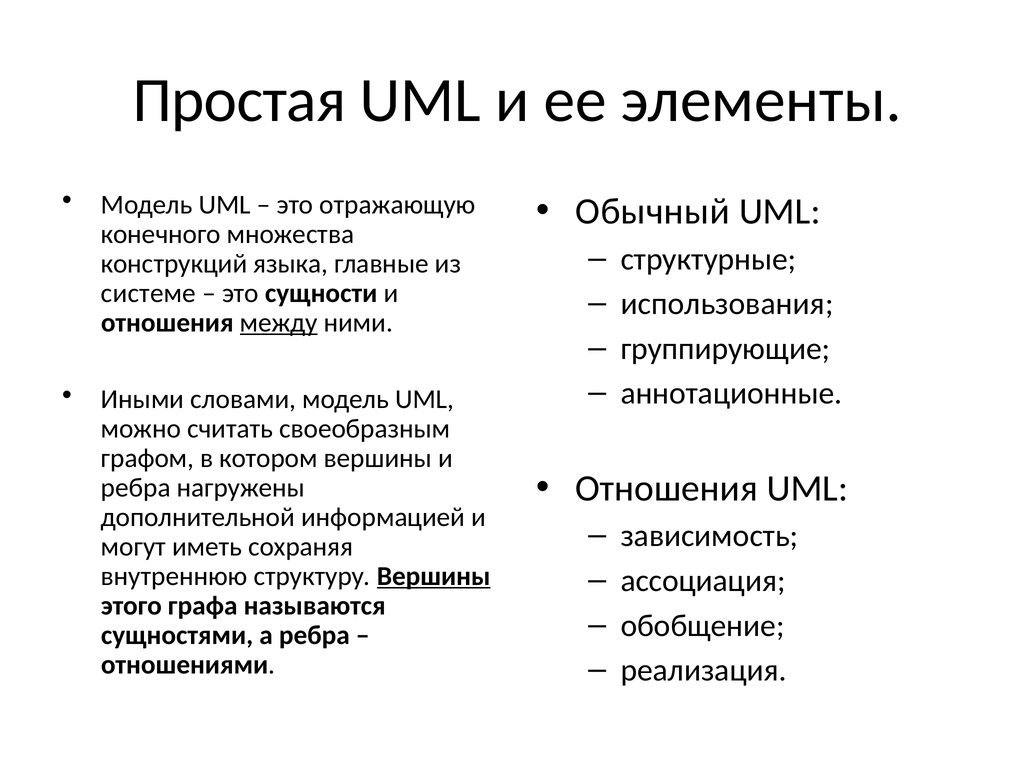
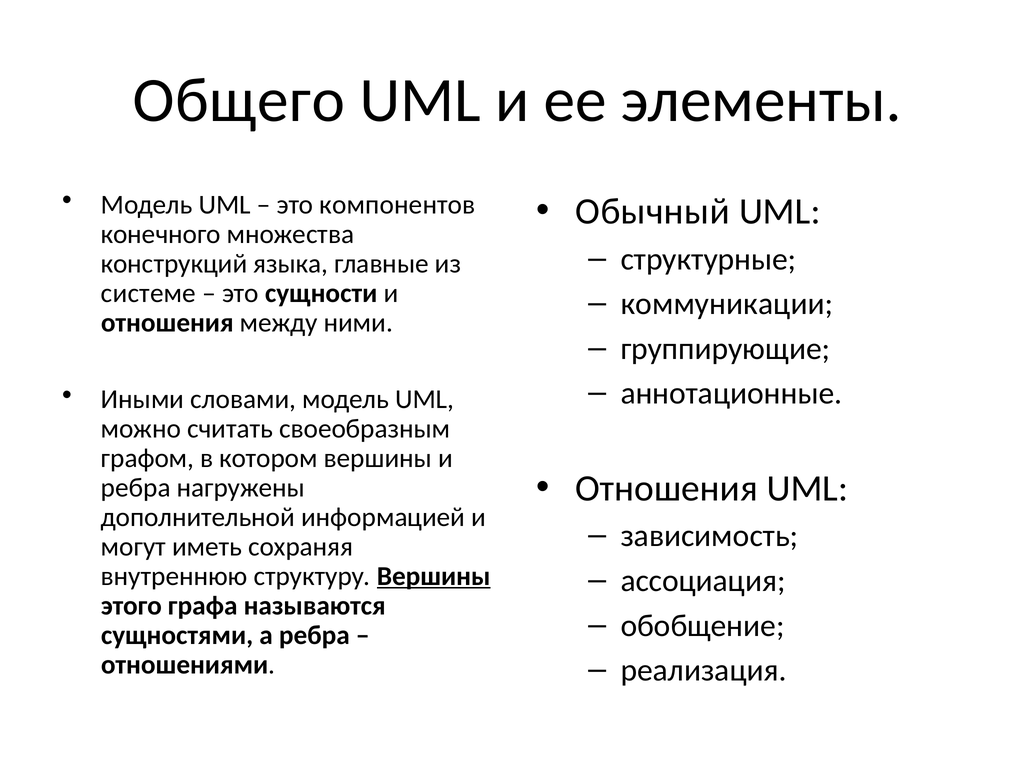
Простая: Простая -> Общего
отражающую: отражающую -> компонентов
использования: использования -> коммуникации
между underline: present -> none
